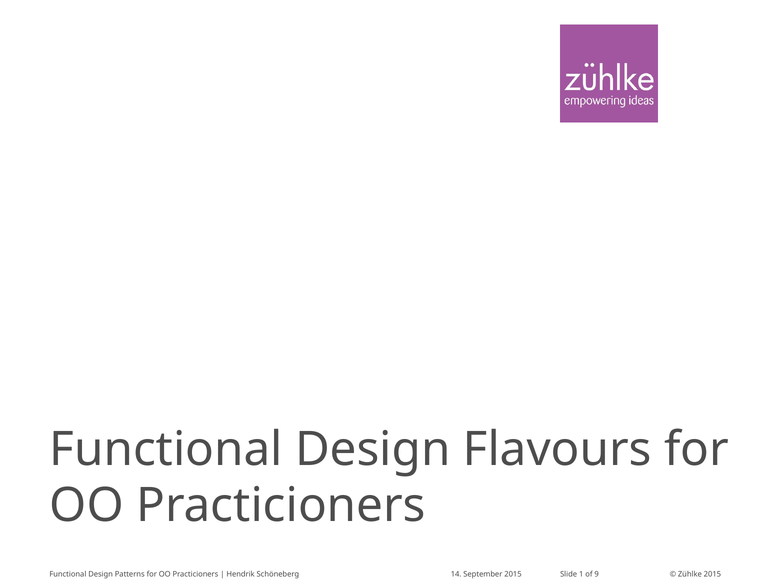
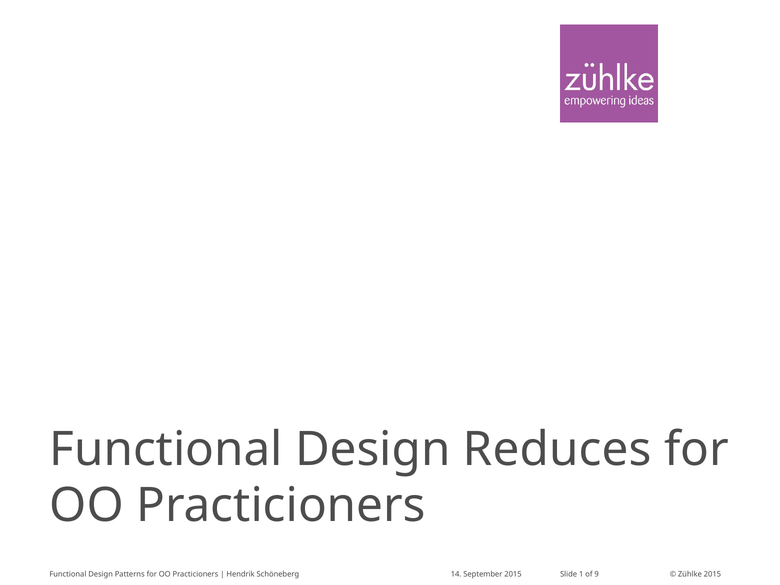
Flavours: Flavours -> Reduces
